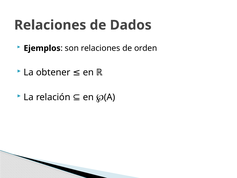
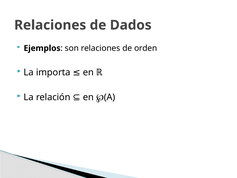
obtener: obtener -> importa
